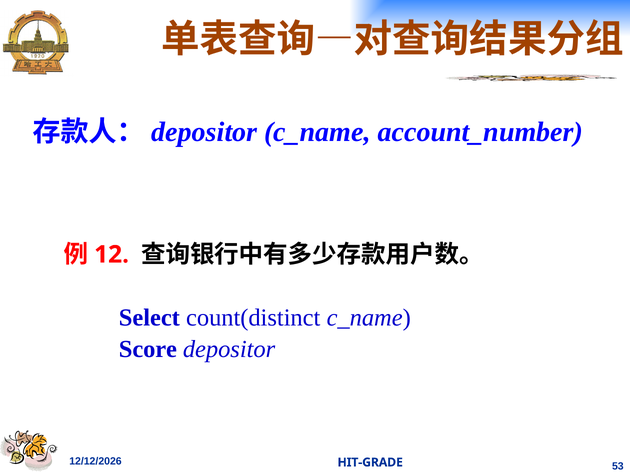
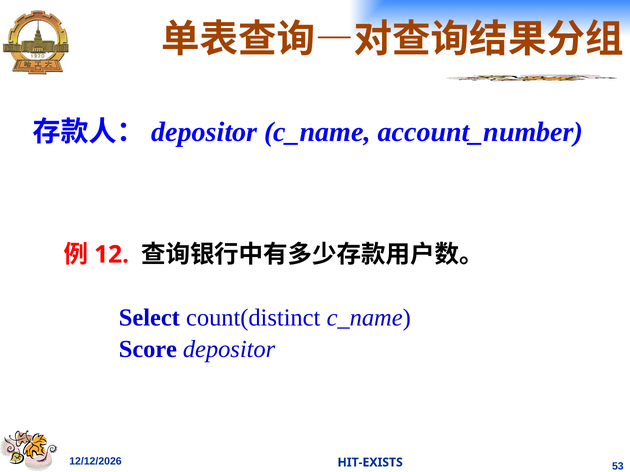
HIT-GRADE: HIT-GRADE -> HIT-EXISTS
